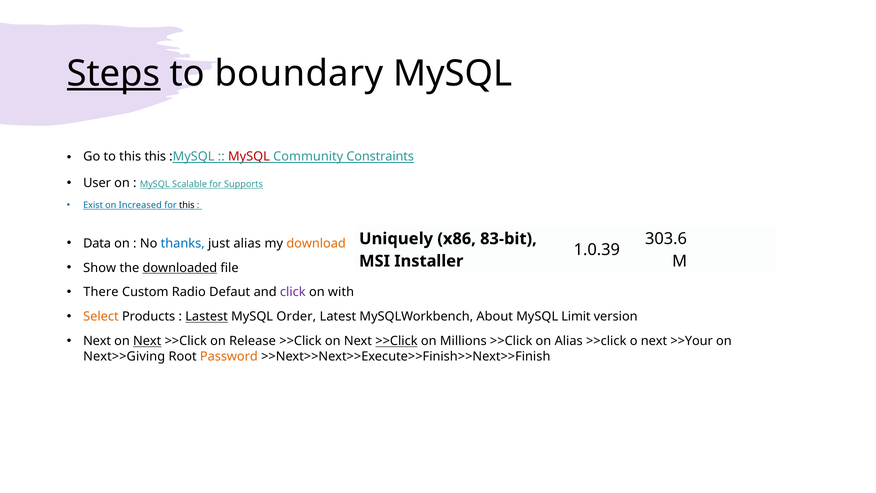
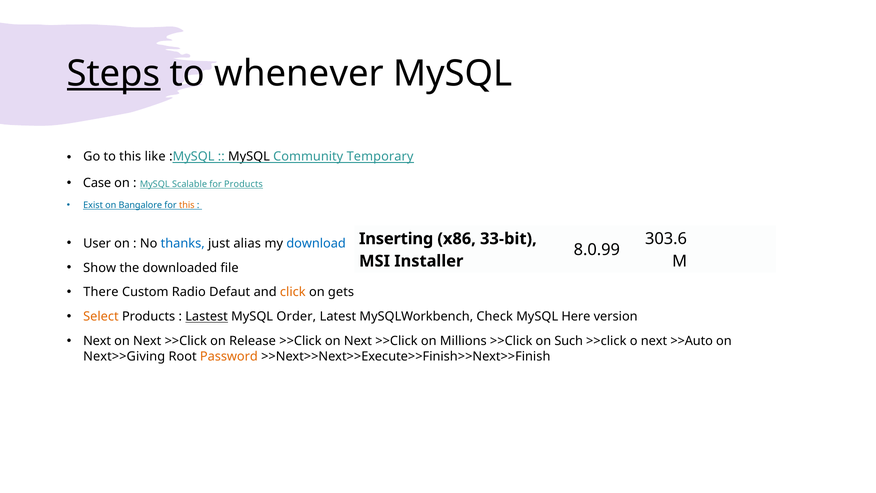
boundary: boundary -> whenever
this this: this -> like
MySQL at (249, 156) colour: red -> black
Constraints: Constraints -> Temporary
User: User -> Case
for Supports: Supports -> Products
Increased: Increased -> Bangalore
this at (187, 205) colour: black -> orange
Uniquely: Uniquely -> Inserting
83-bit: 83-bit -> 33-bit
Data: Data -> User
download colour: orange -> blue
1.0.39: 1.0.39 -> 8.0.99
downloaded underline: present -> none
click colour: purple -> orange
with: with -> gets
About: About -> Check
Limit: Limit -> Here
Next at (147, 341) underline: present -> none
>>Click at (396, 341) underline: present -> none
on Alias: Alias -> Such
>>Your: >>Your -> >>Auto
